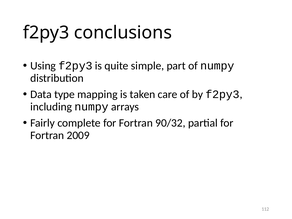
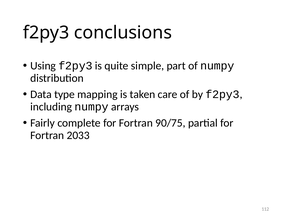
90/32: 90/32 -> 90/75
2009: 2009 -> 2033
